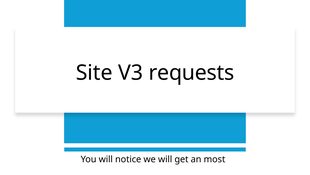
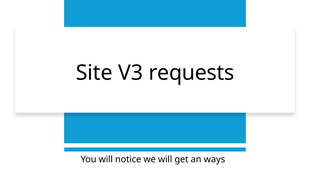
most: most -> ways
